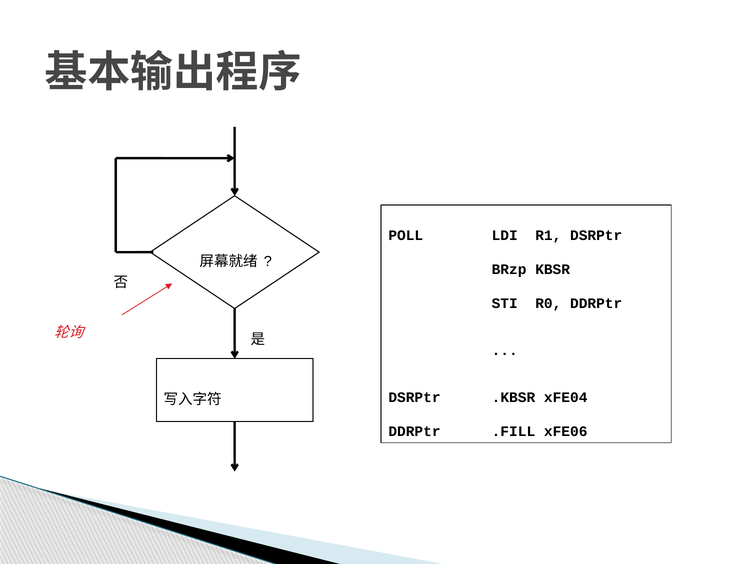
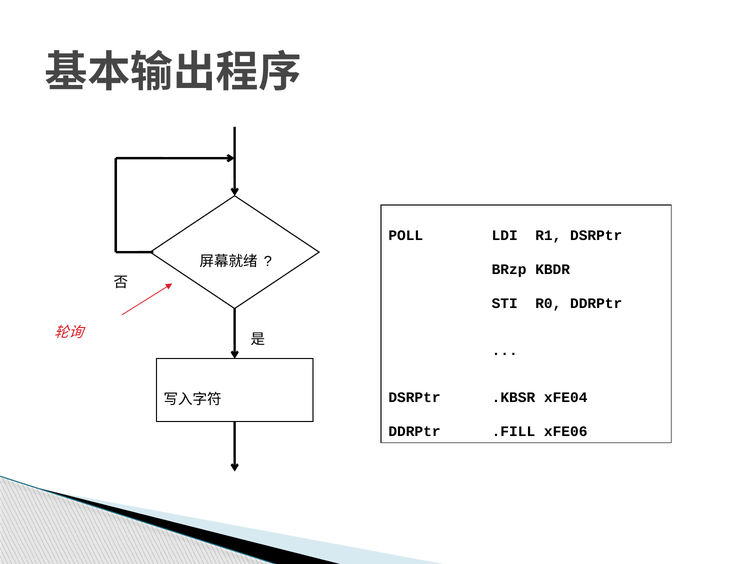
KBSR: KBSR -> KBDR
